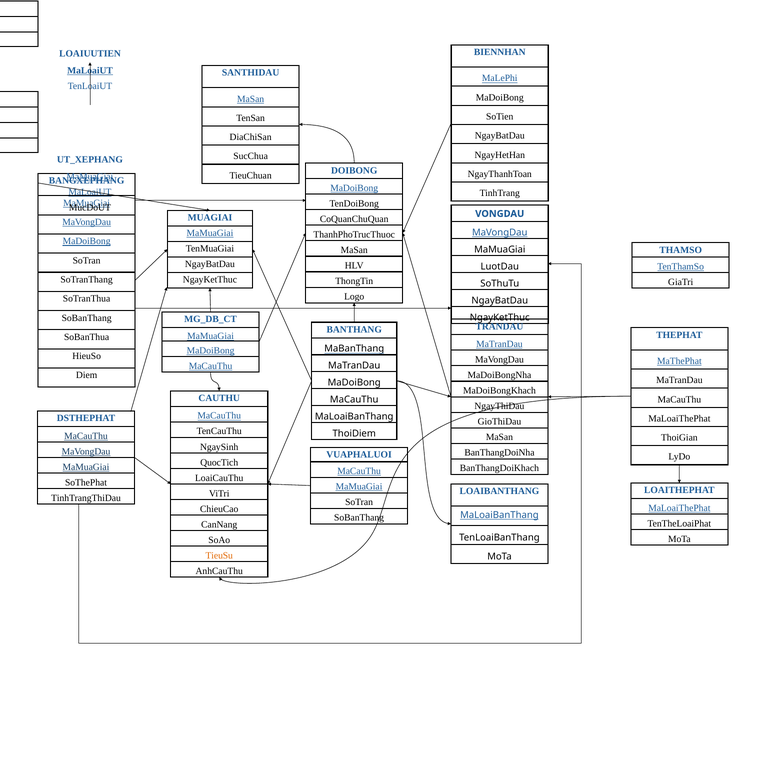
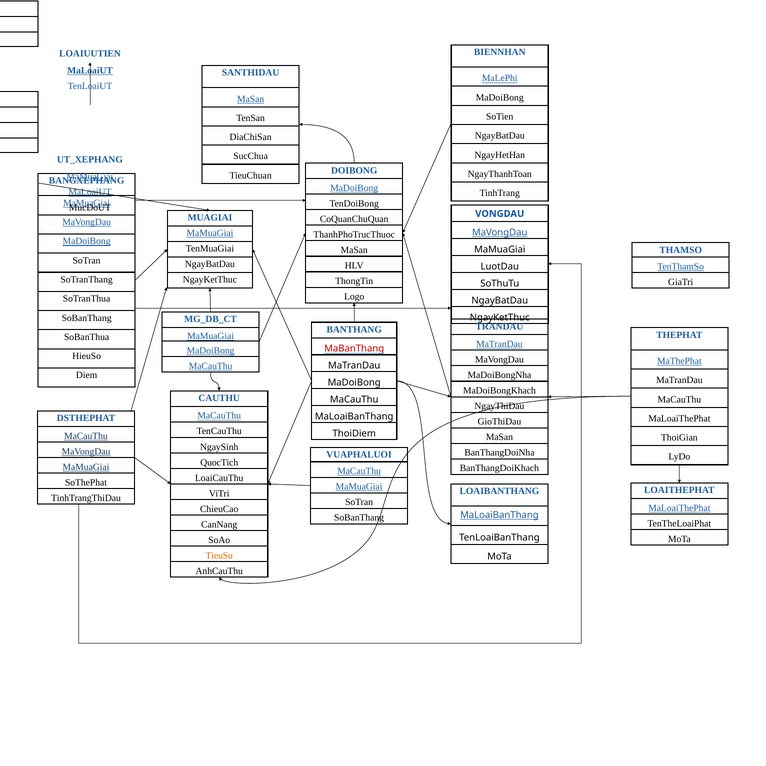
MaBanThang colour: black -> red
